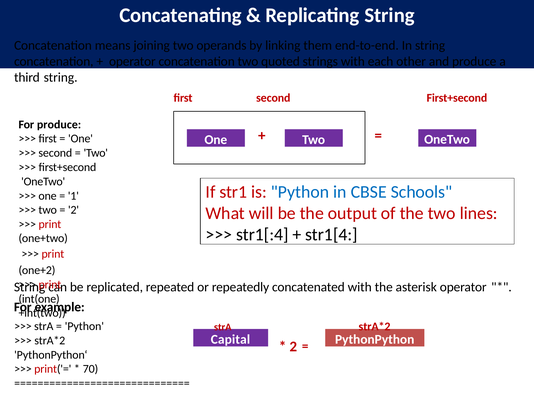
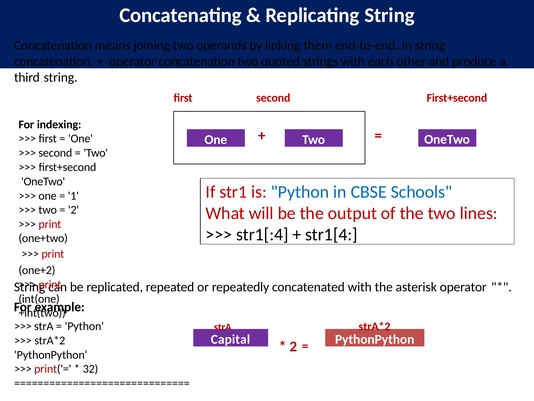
For produce: produce -> indexing
70: 70 -> 32
